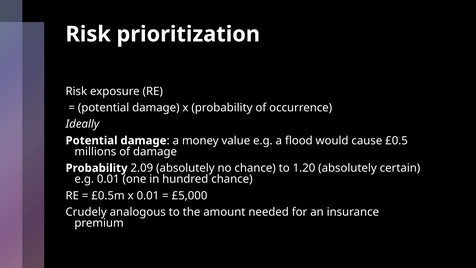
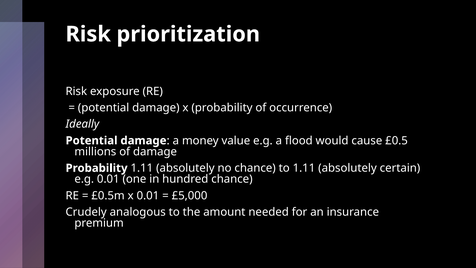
Probability 2.09: 2.09 -> 1.11
to 1.20: 1.20 -> 1.11
